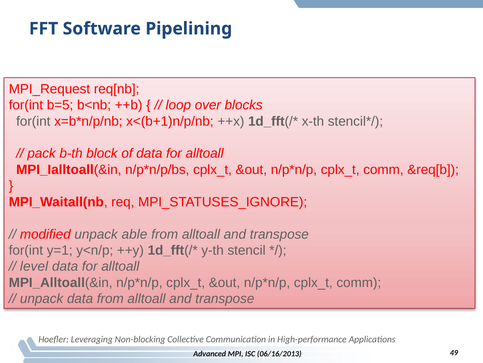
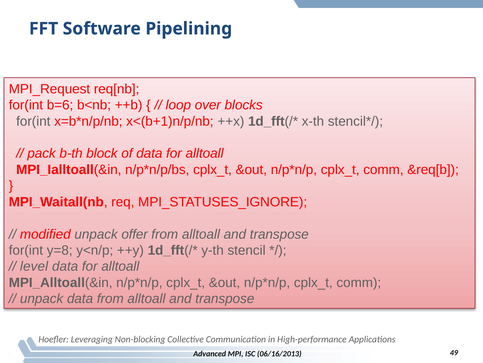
b=5: b=5 -> b=6
able: able -> offer
y=1: y=1 -> y=8
